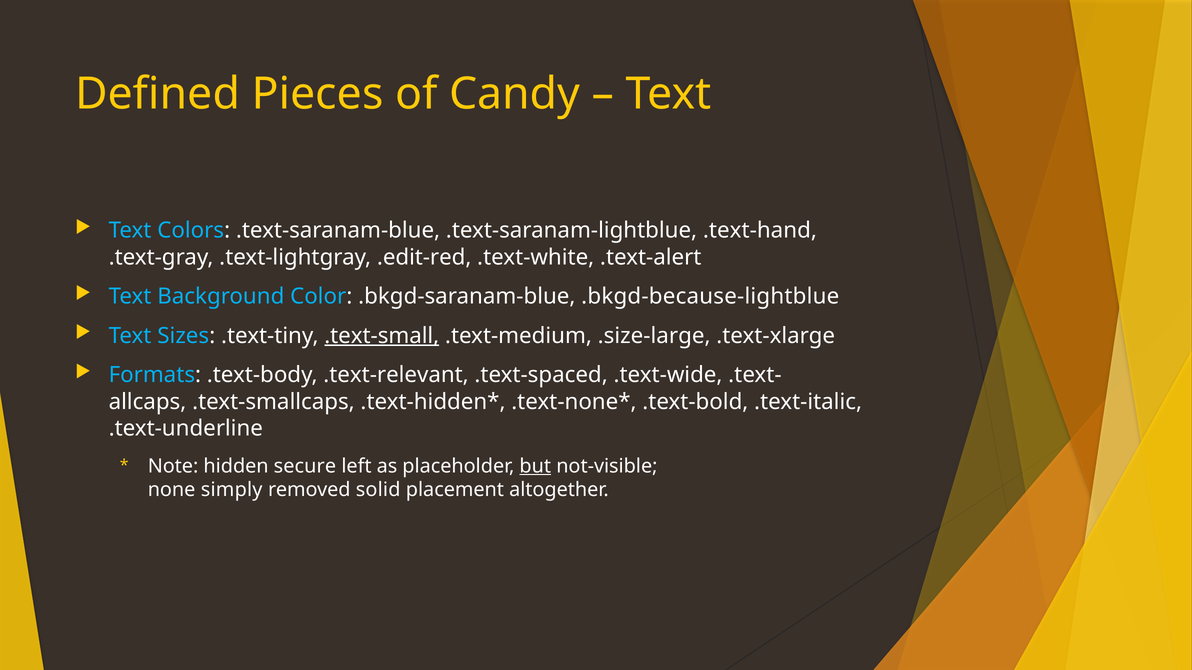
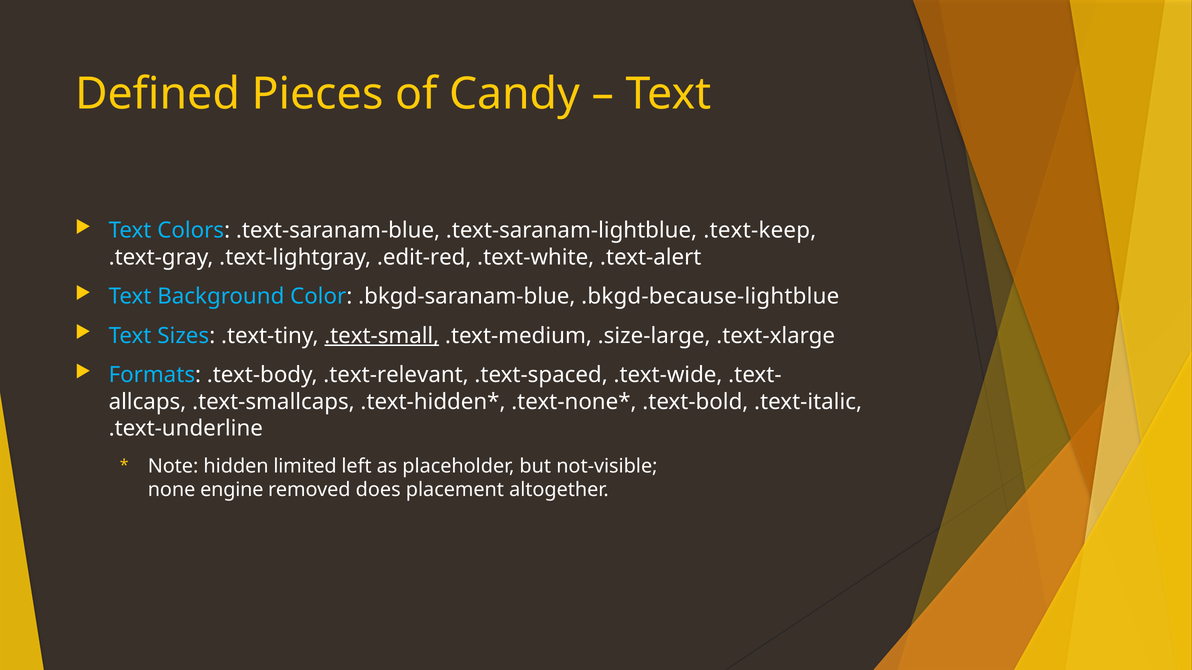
.text-hand: .text-hand -> .text-keep
secure: secure -> limited
but underline: present -> none
simply: simply -> engine
solid: solid -> does
